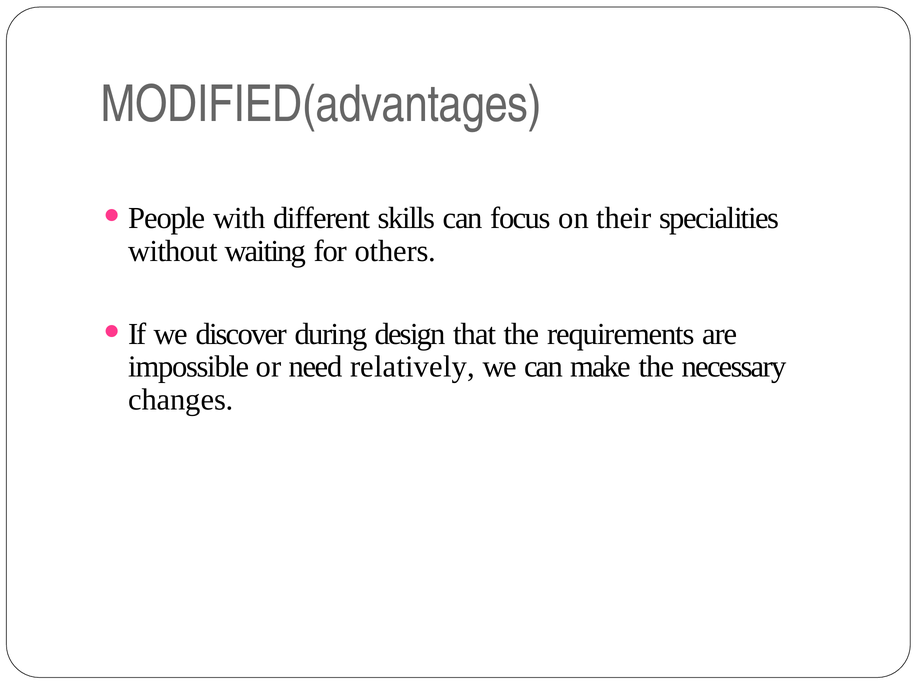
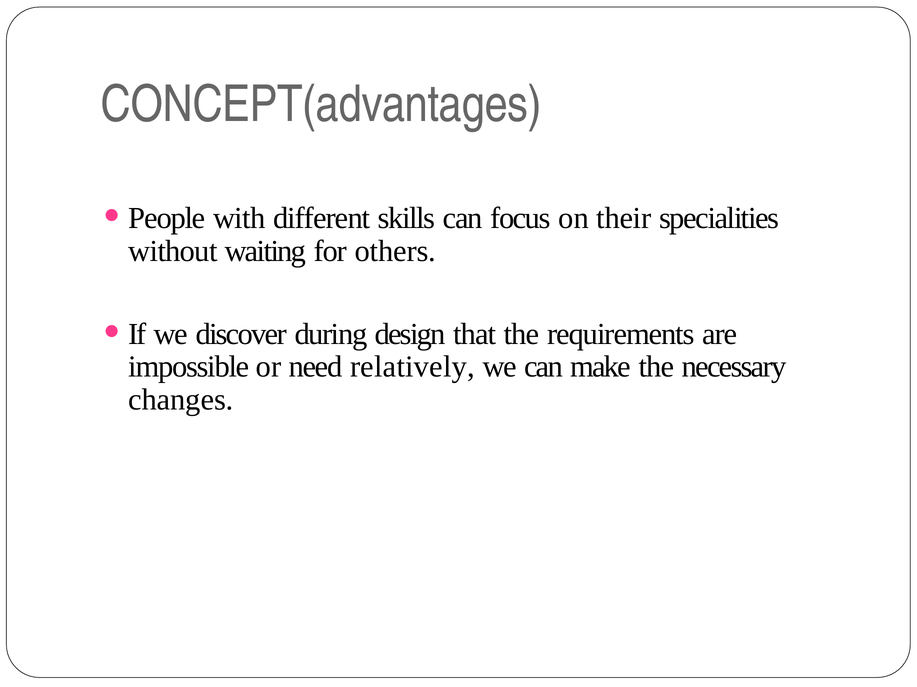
MODIFIED(advantages: MODIFIED(advantages -> CONCEPT(advantages
